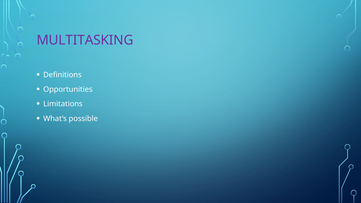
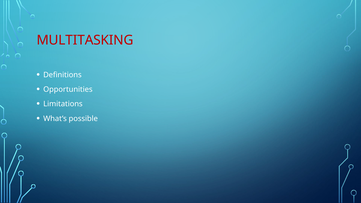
MULTITASKING colour: purple -> red
